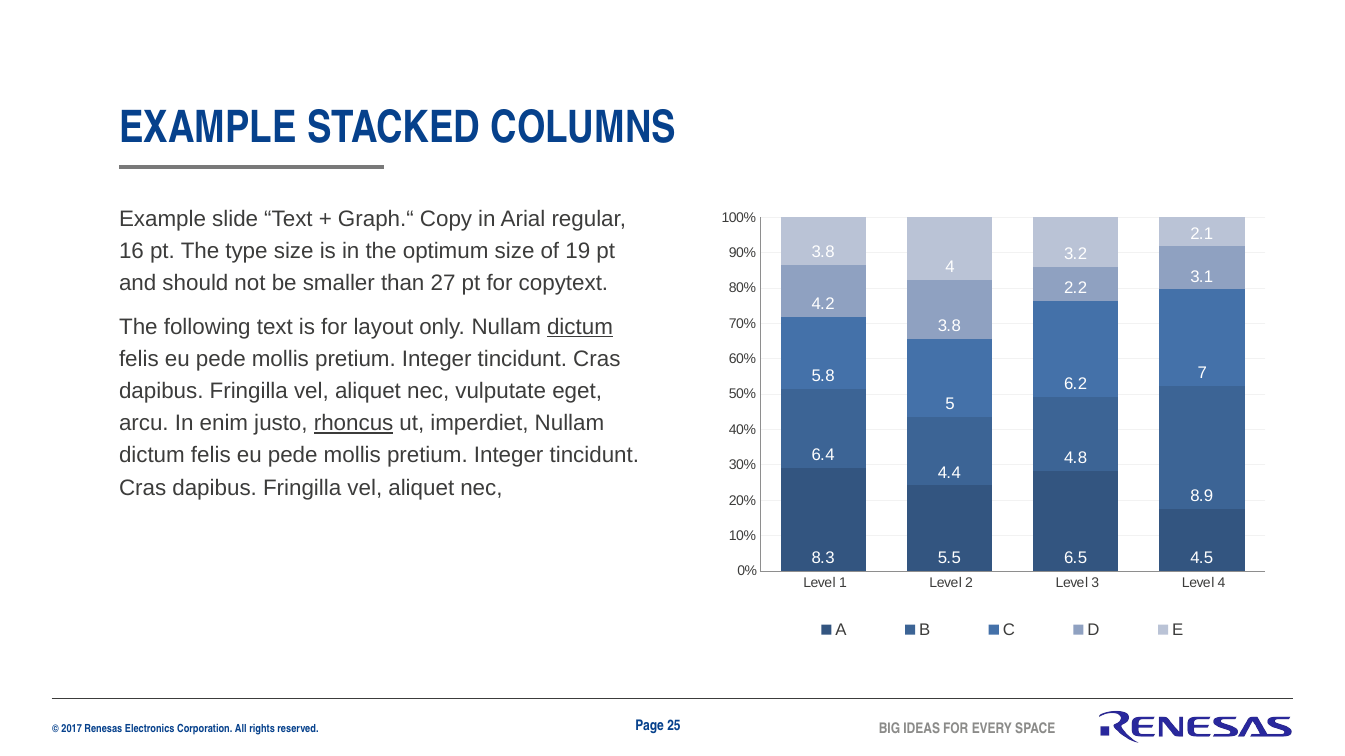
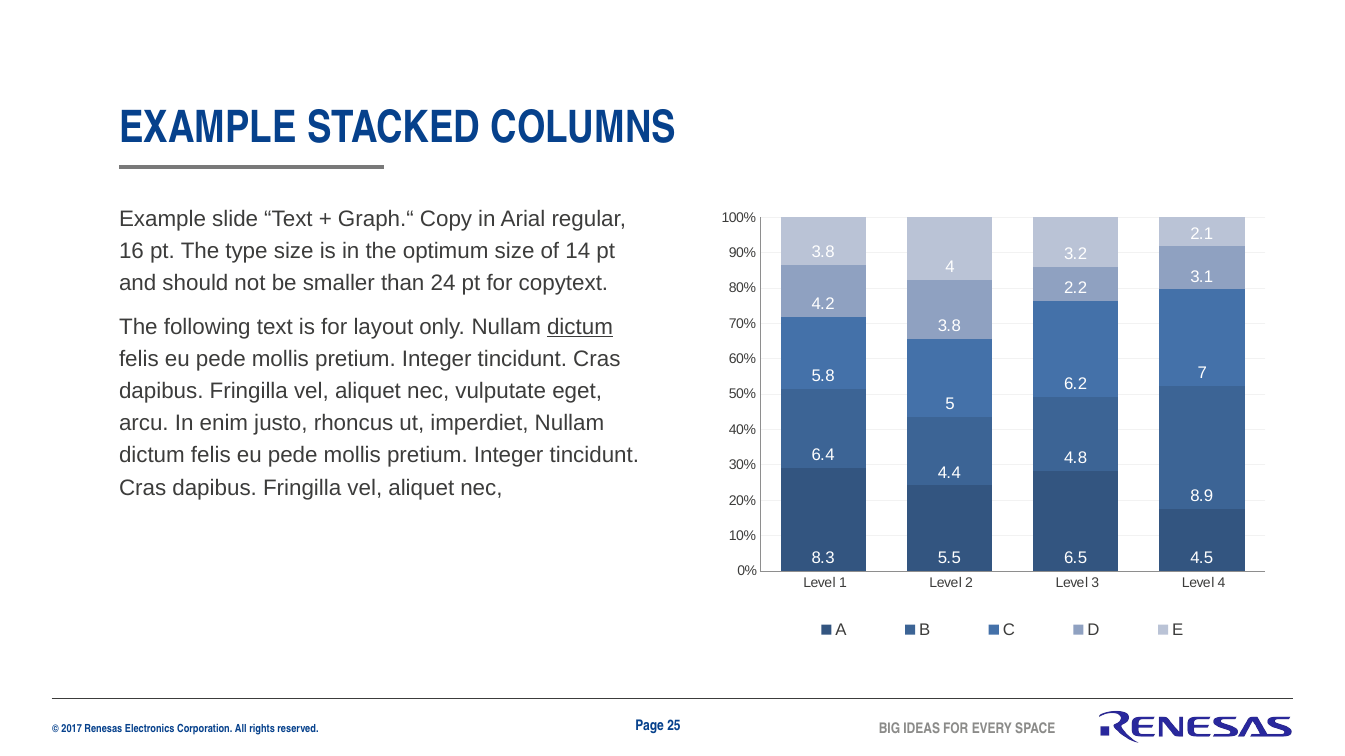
19: 19 -> 14
27: 27 -> 24
rhoncus underline: present -> none
